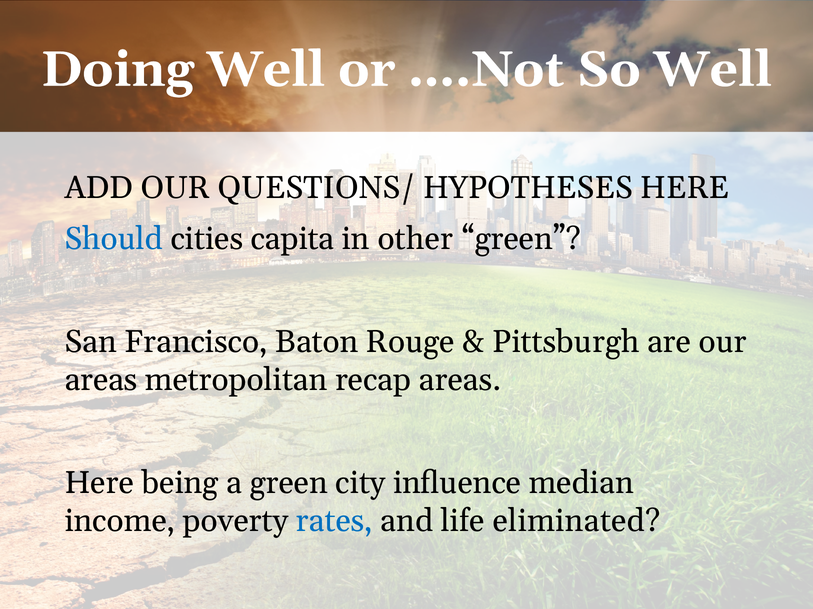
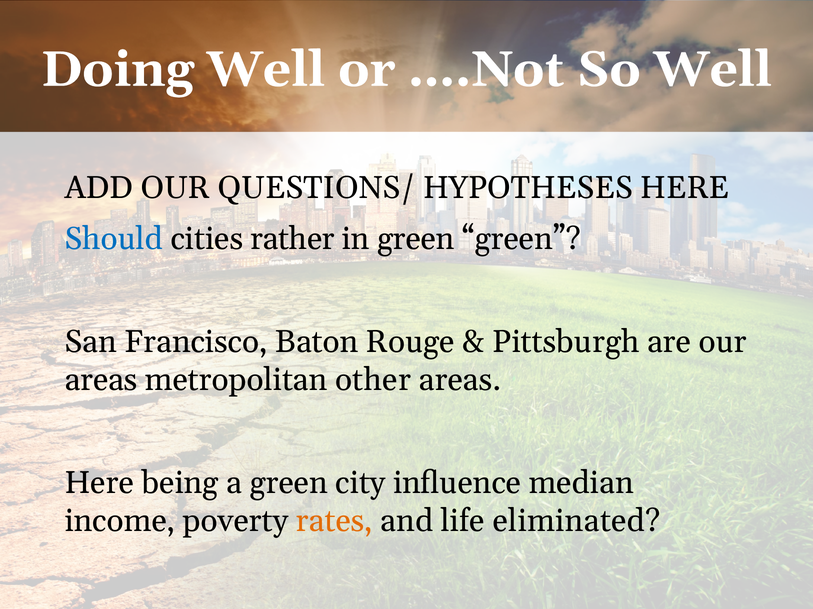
capita: capita -> rather
in other: other -> green
recap: recap -> other
rates colour: blue -> orange
